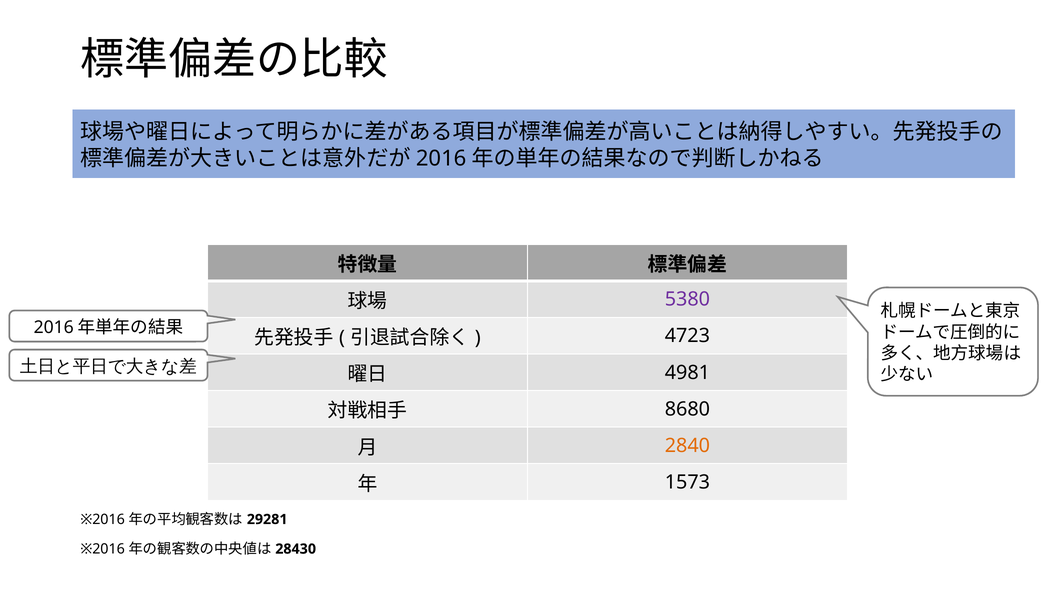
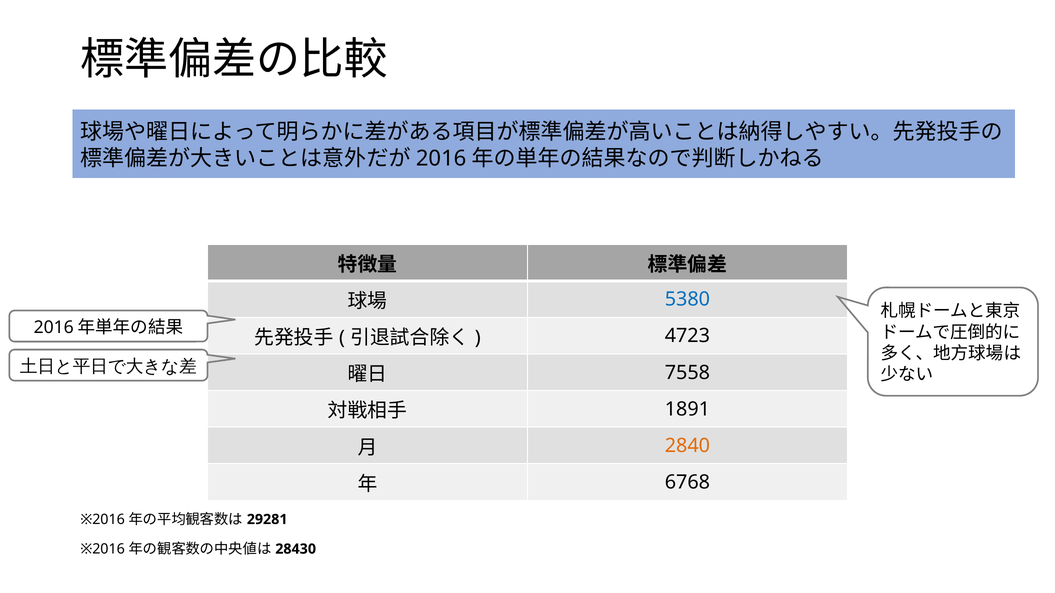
5380 colour: purple -> blue
4981: 4981 -> 7558
8680: 8680 -> 1891
1573: 1573 -> 6768
